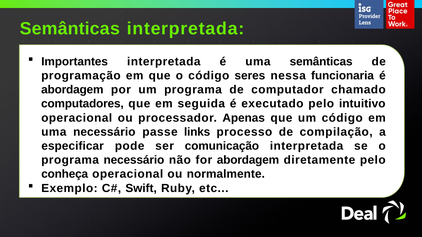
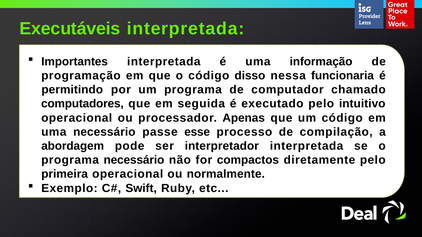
Semânticas at (70, 29): Semânticas -> Executáveis
uma semânticas: semânticas -> informação
seres: seres -> disso
abordagem at (72, 90): abordagem -> permitindo
links: links -> esse
especificar: especificar -> abordagem
comunicação: comunicação -> interpretador
for abordagem: abordagem -> compactos
conheça: conheça -> primeira
